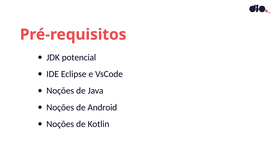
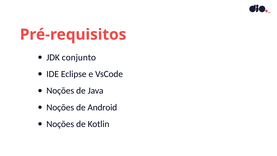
potencial: potencial -> conjunto
